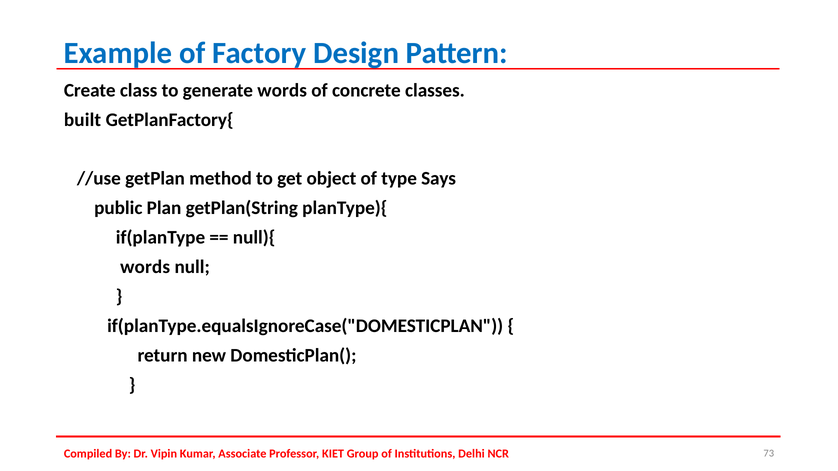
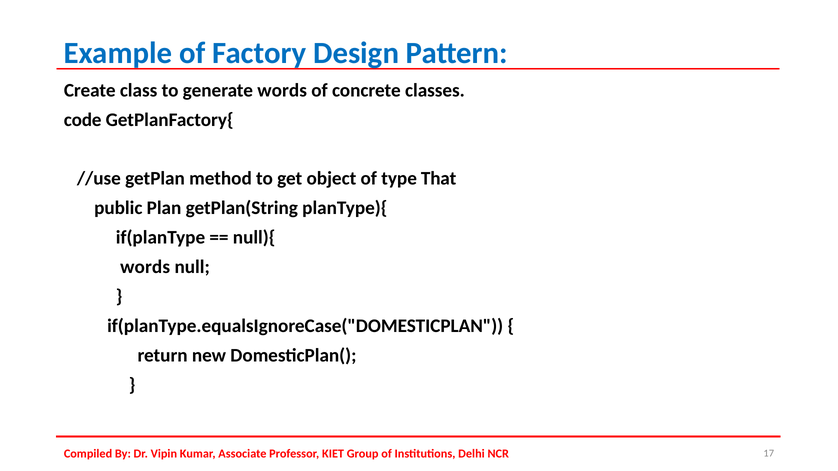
built: built -> code
Says: Says -> That
73: 73 -> 17
